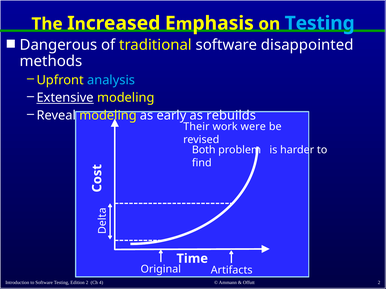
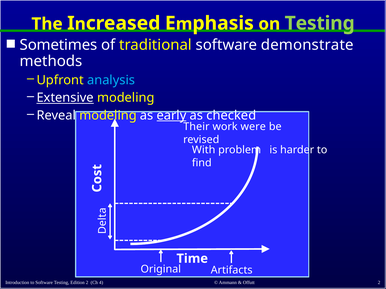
Testing at (320, 23) colour: light blue -> light green
Dangerous: Dangerous -> Sometimes
disappointed: disappointed -> demonstrate
early underline: none -> present
rebuilds: rebuilds -> checked
Both: Both -> With
